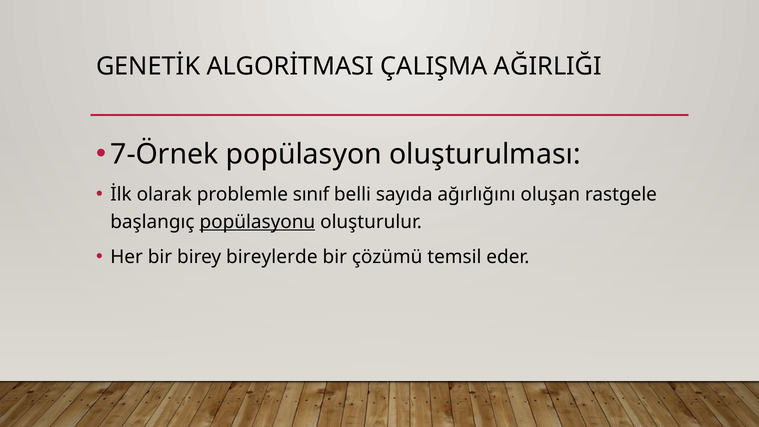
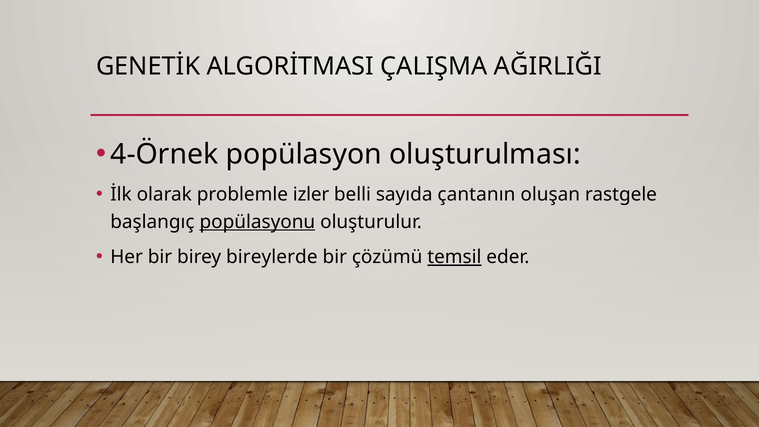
7-Örnek: 7-Örnek -> 4-Örnek
sınıf: sınıf -> izler
ağırlığını: ağırlığını -> çantanın
temsil underline: none -> present
